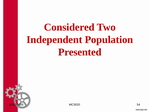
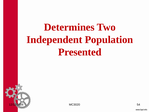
Considered: Considered -> Determines
